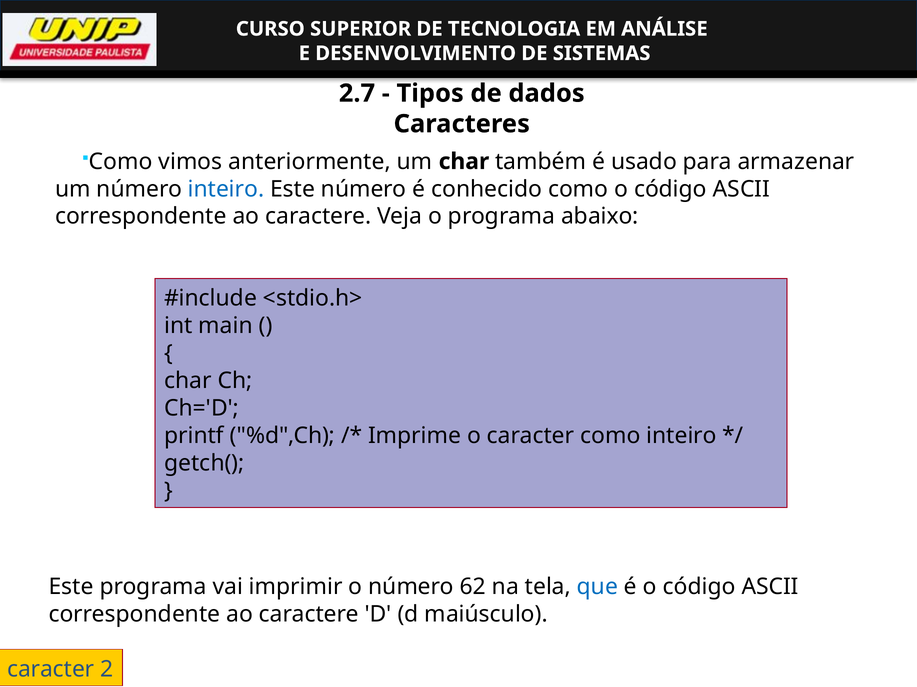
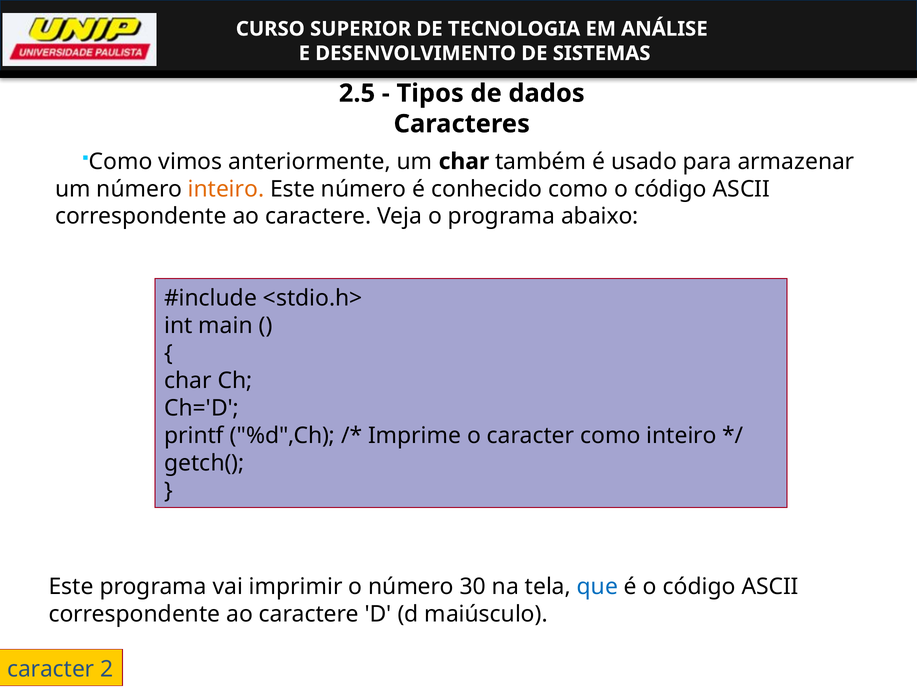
2.7: 2.7 -> 2.5
inteiro at (226, 189) colour: blue -> orange
62: 62 -> 30
